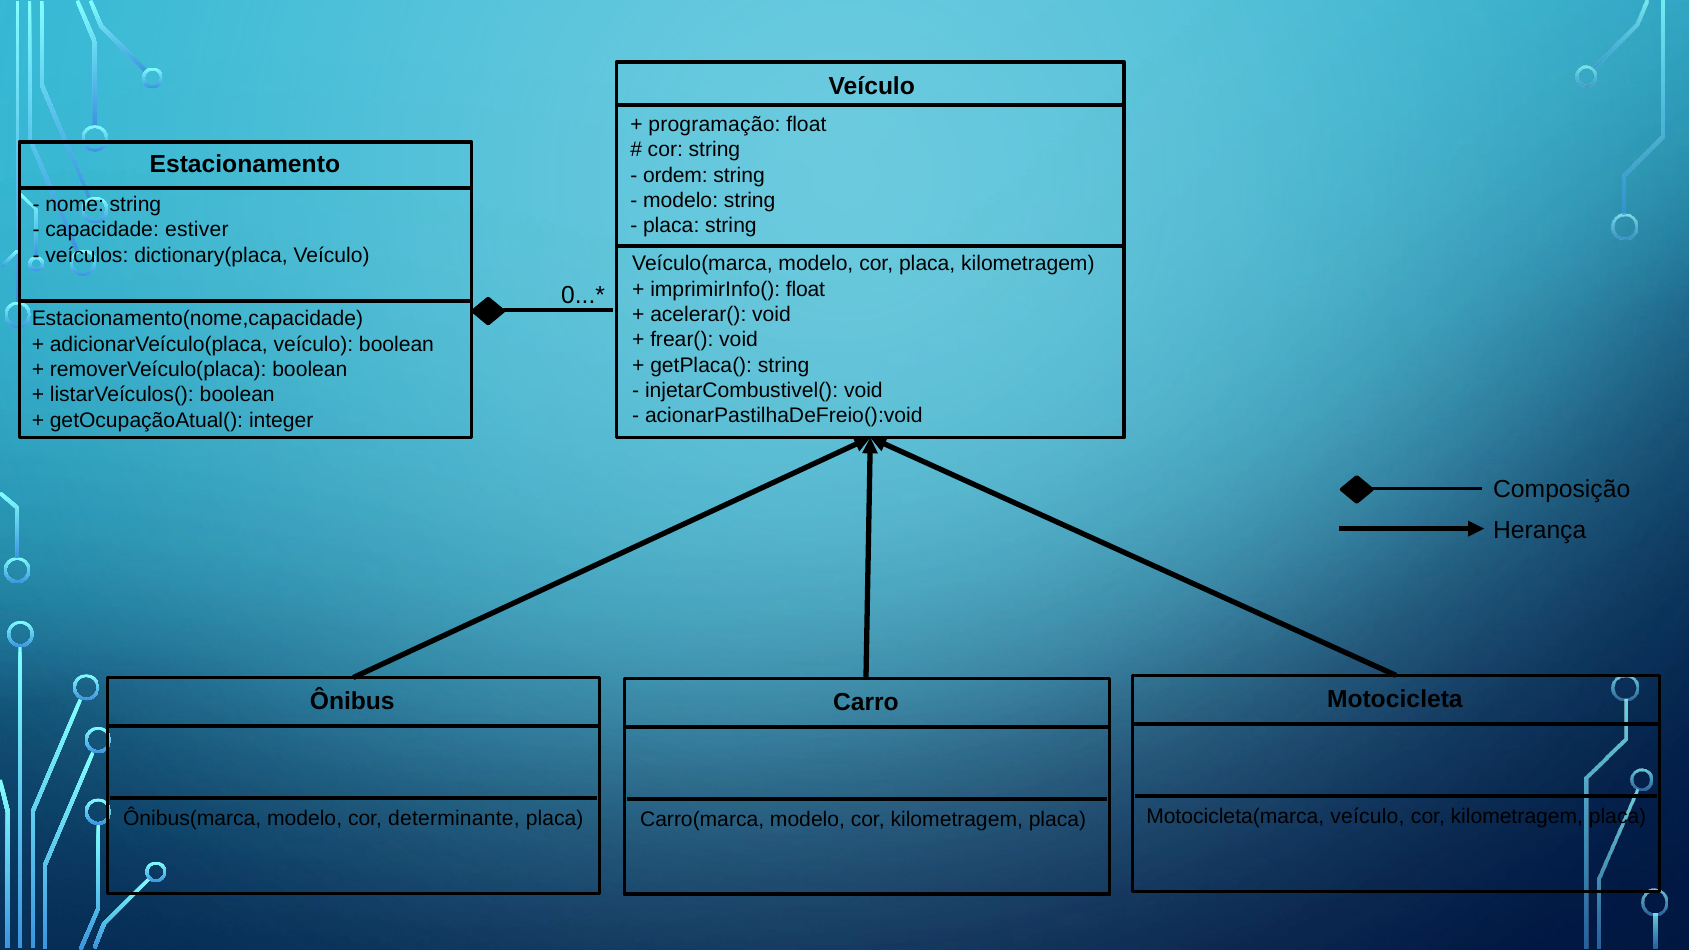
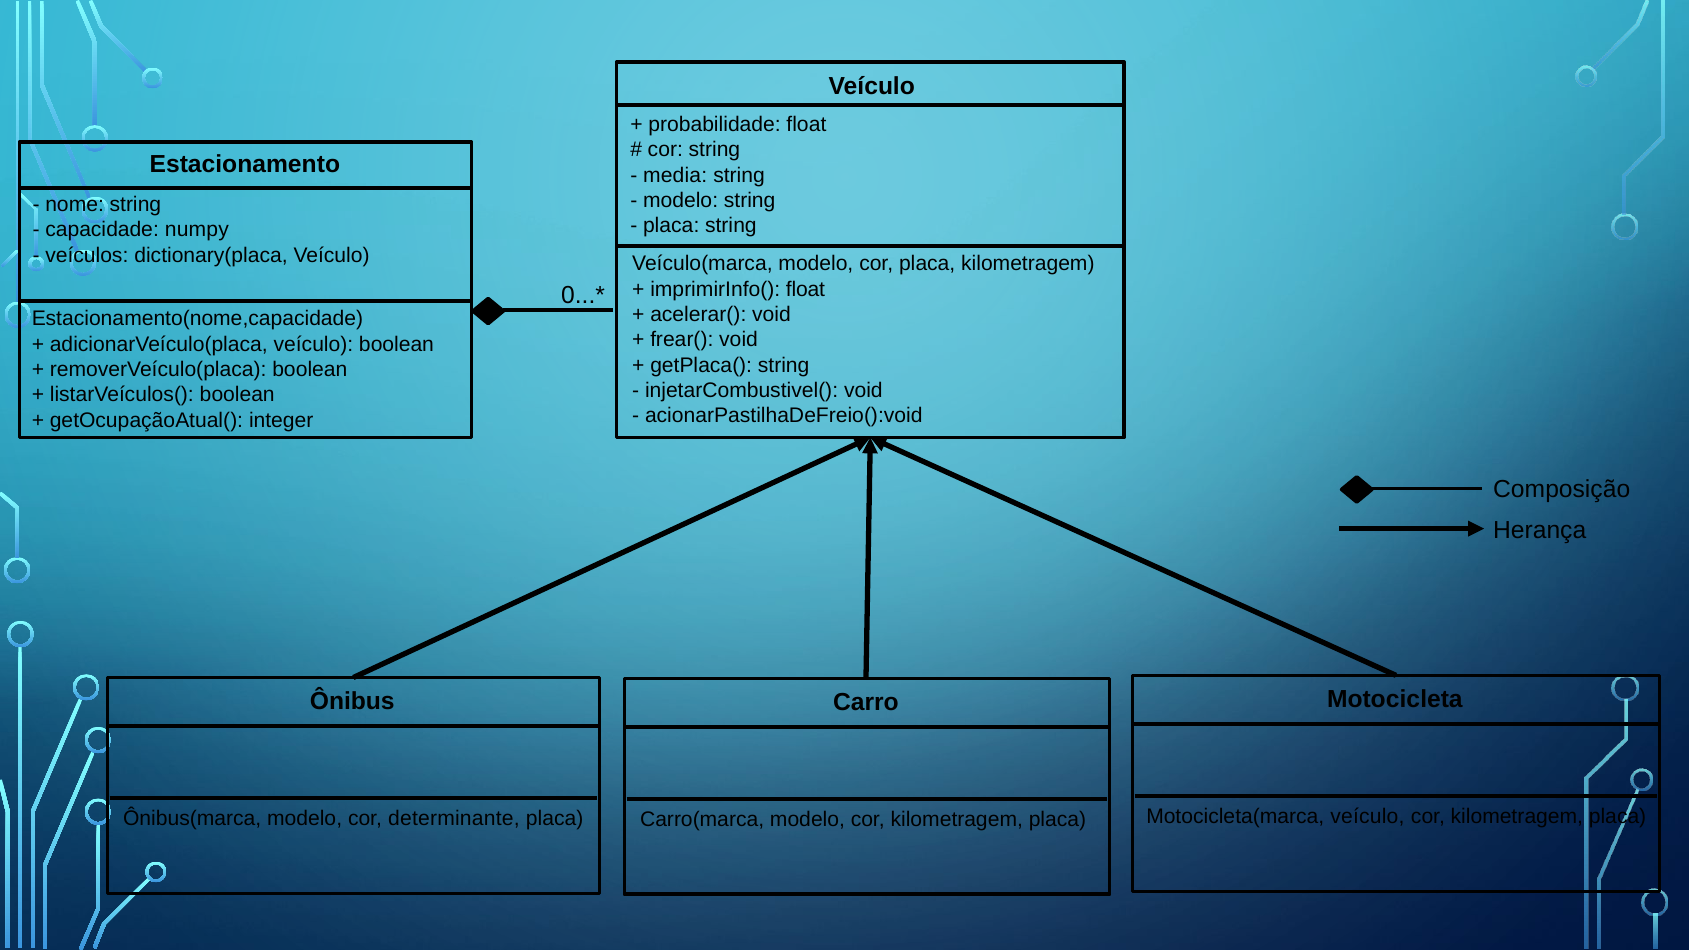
programação: programação -> probabilidade
ordem: ordem -> media
estiver: estiver -> numpy
